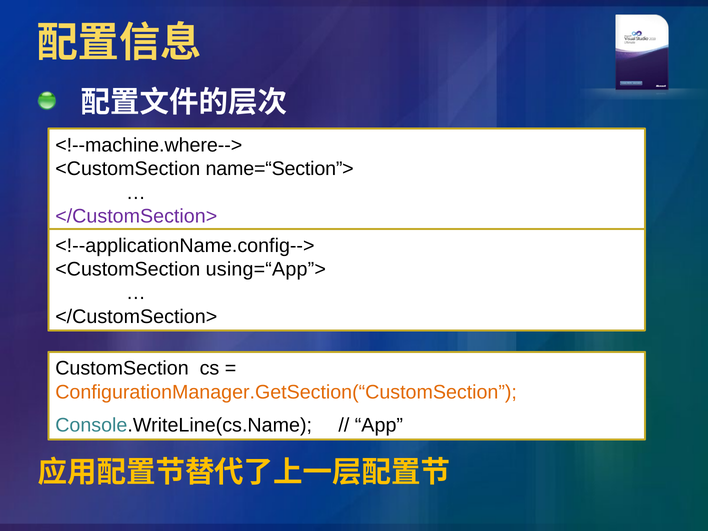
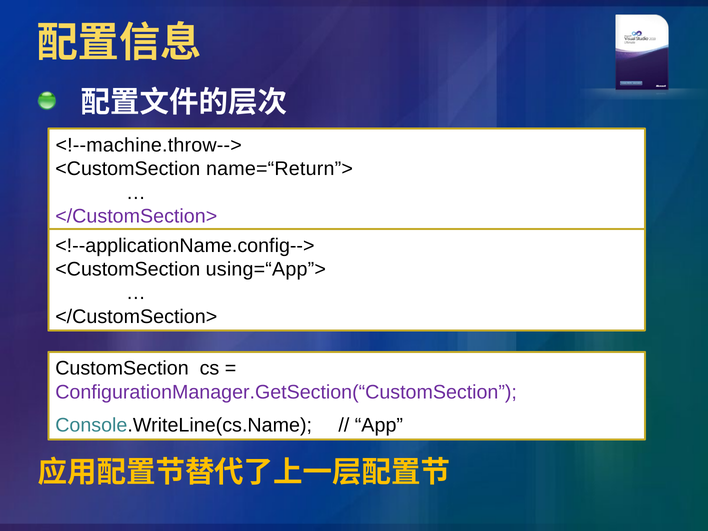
<!--machine.where-->: <!--machine.where--> -> <!--machine.throw-->
name=“Section”>: name=“Section”> -> name=“Return”>
ConfigurationManager.GetSection(“CustomSection colour: orange -> purple
